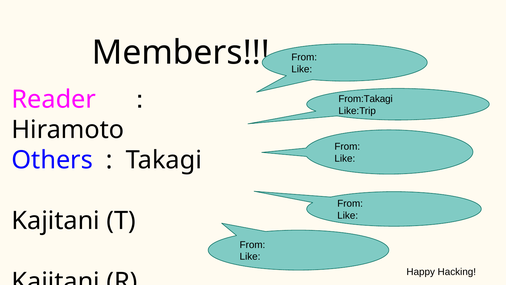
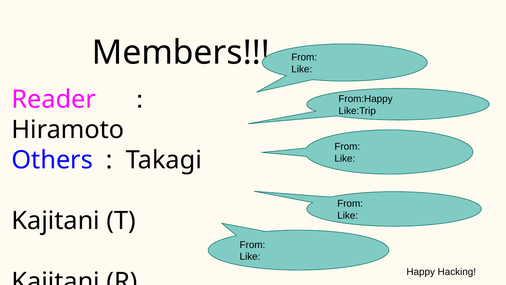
From:Takagi: From:Takagi -> From:Happy
